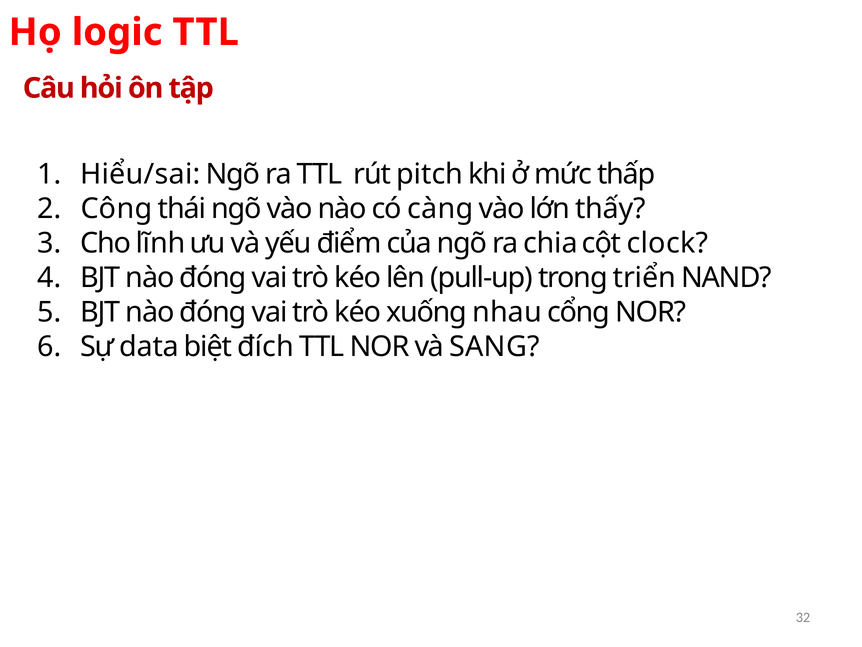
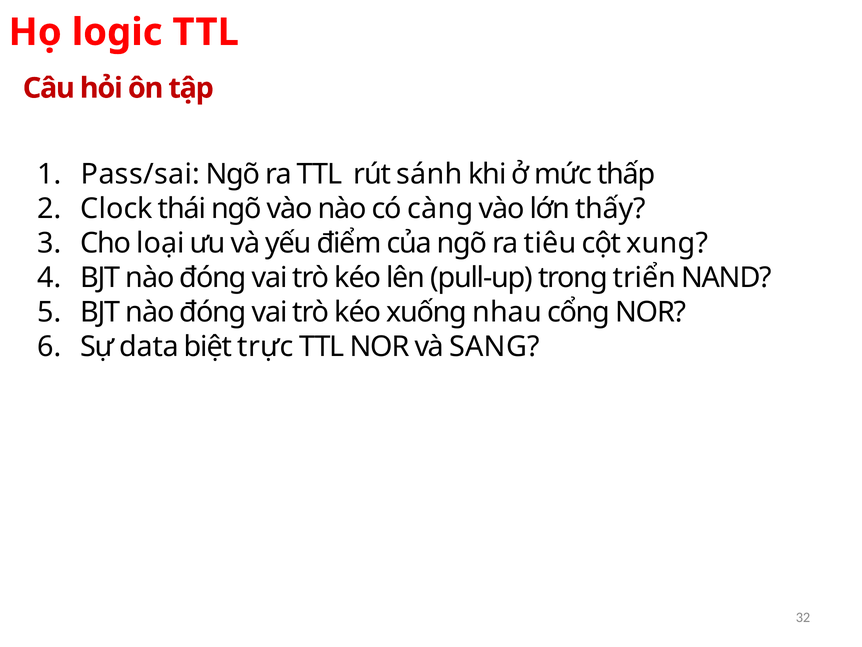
Hiểu/sai: Hiểu/sai -> Pass/sai
pitch: pitch -> sánh
Công: Công -> Clock
lĩnh: lĩnh -> loại
chia: chia -> tiêu
clock: clock -> xung
đích: đích -> trực
